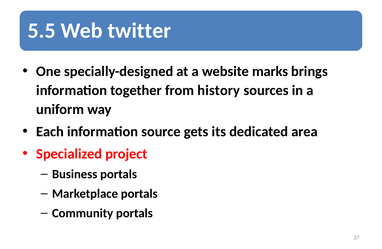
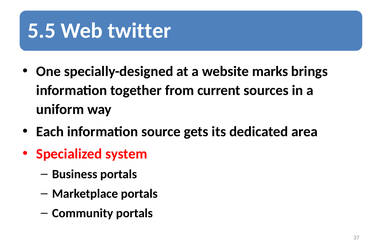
history: history -> current
project: project -> system
